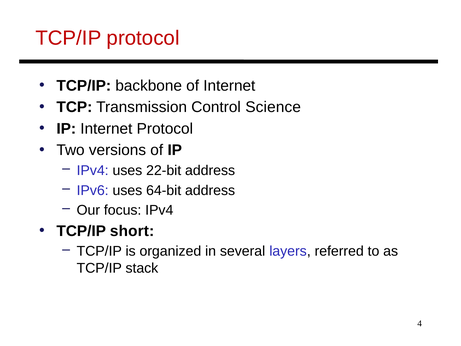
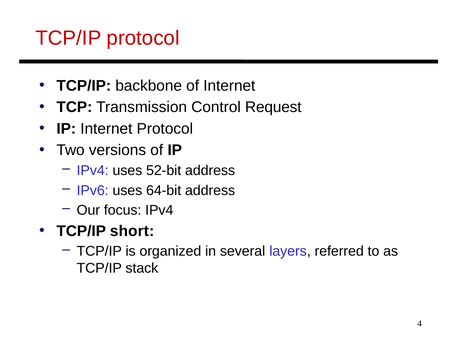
Science: Science -> Request
22-bit: 22-bit -> 52-bit
